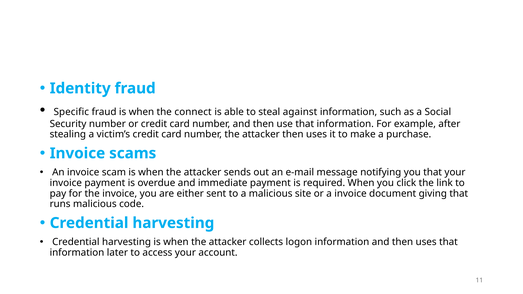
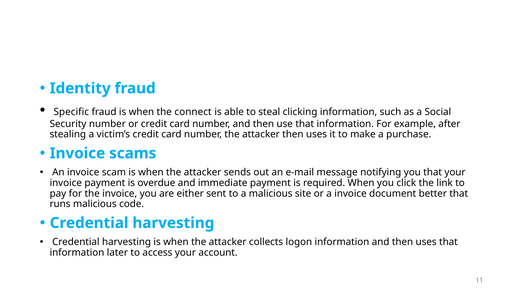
against: against -> clicking
giving: giving -> better
